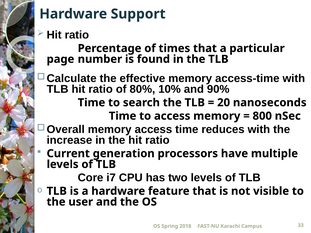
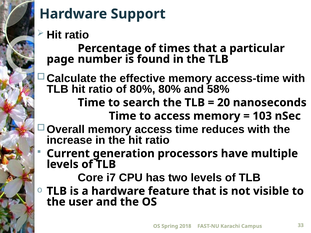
80% 10%: 10% -> 80%
90%: 90% -> 58%
800: 800 -> 103
